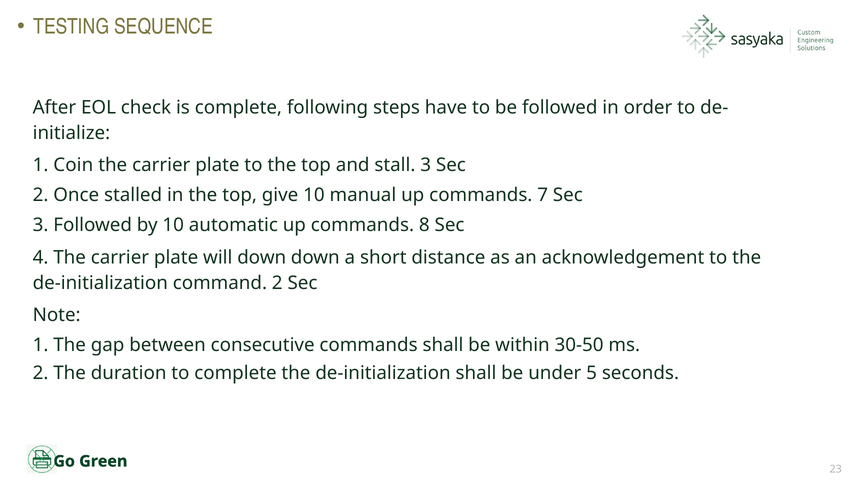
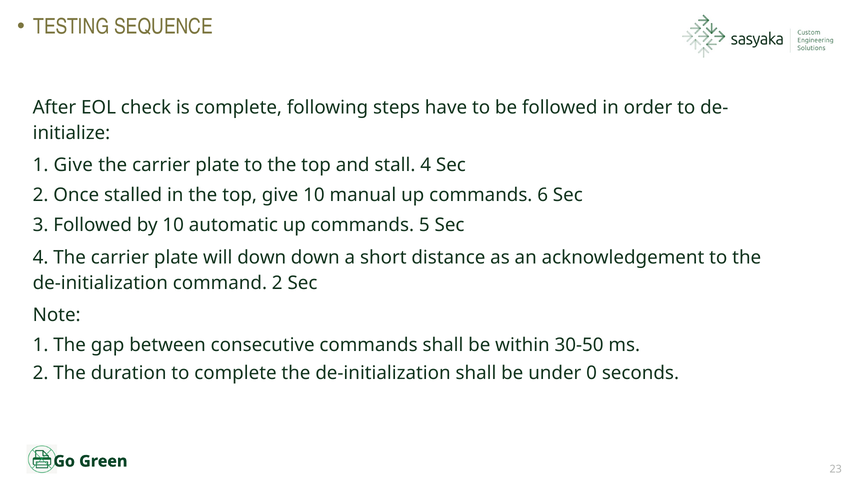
1 Coin: Coin -> Give
stall 3: 3 -> 4
7: 7 -> 6
8: 8 -> 5
5: 5 -> 0
